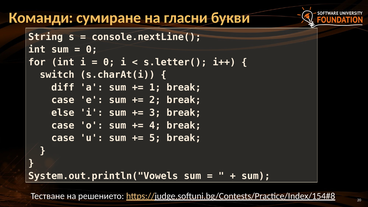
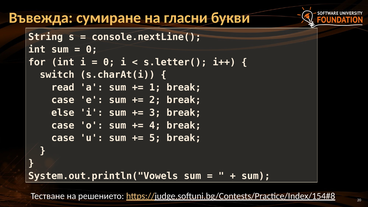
Команди: Команди -> Въвежда
diff: diff -> read
